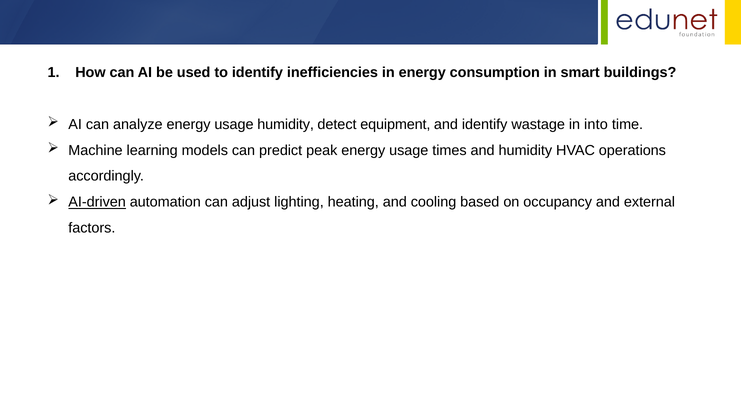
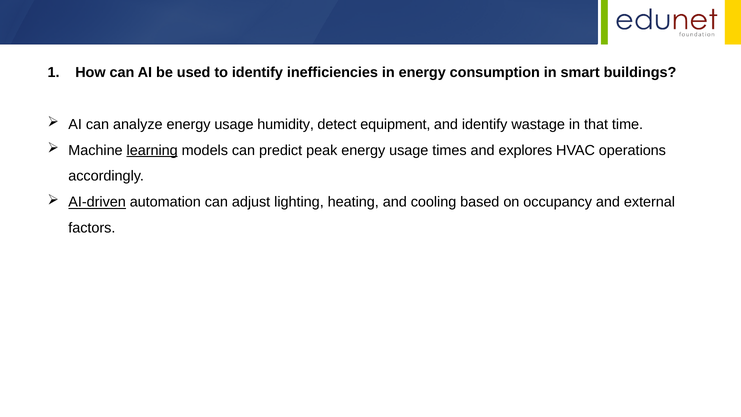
into: into -> that
learning underline: none -> present
and humidity: humidity -> explores
